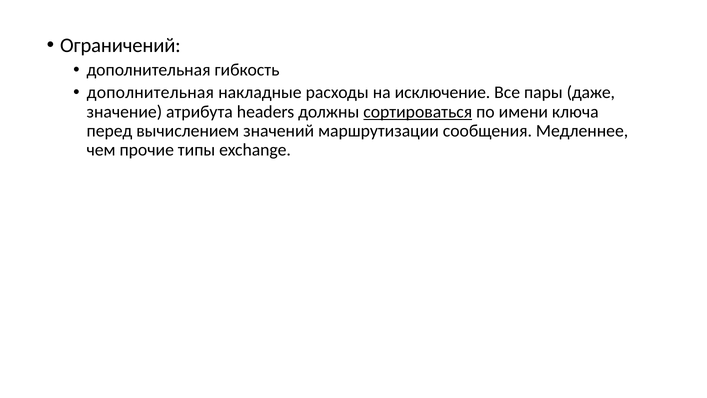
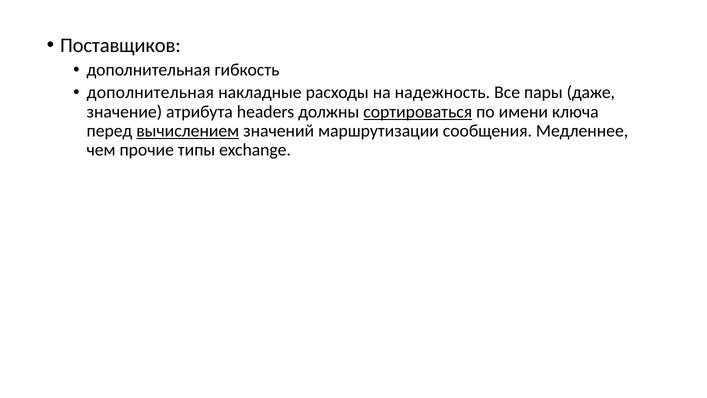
Ограничений: Ограничений -> Поставщиков
исключение: исключение -> надежность
вычислением underline: none -> present
